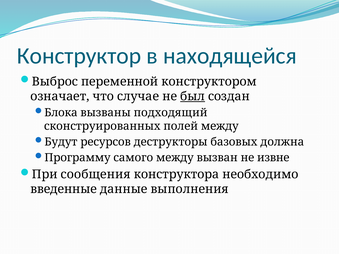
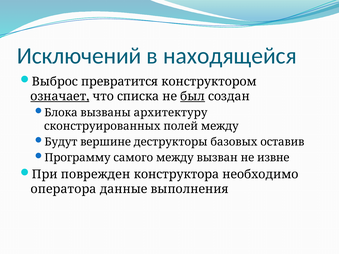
Конструктор: Конструктор -> Исключений
переменной: переменной -> превратится
означает underline: none -> present
случае: случае -> списка
подходящий: подходящий -> архитектуру
ресурсов: ресурсов -> вершине
должна: должна -> оставив
сообщения: сообщения -> поврежден
введенные: введенные -> оператора
